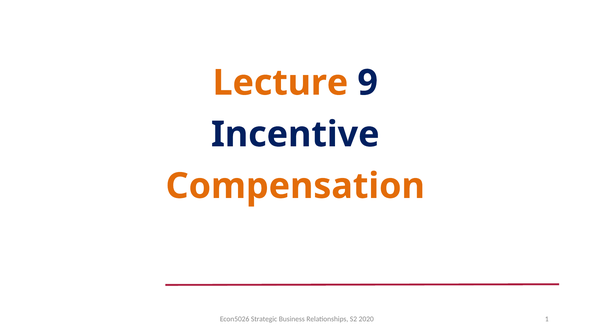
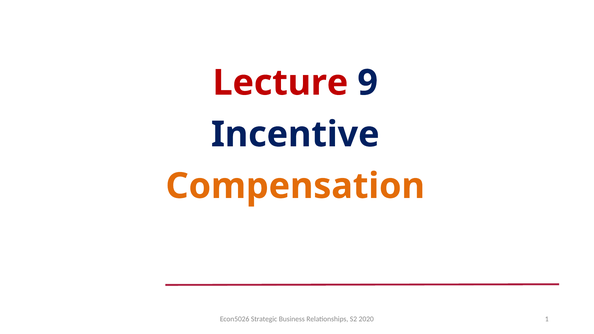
Lecture colour: orange -> red
